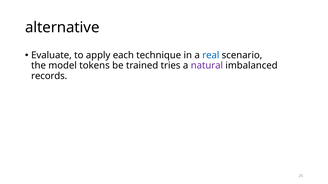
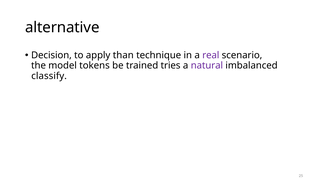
Evaluate: Evaluate -> Decision
each: each -> than
real colour: blue -> purple
records: records -> classify
